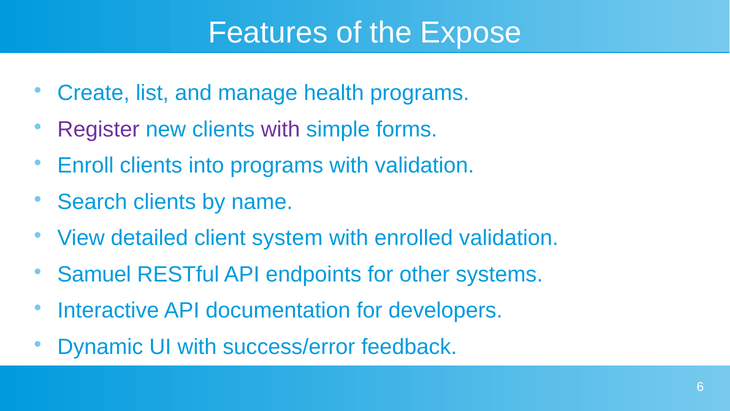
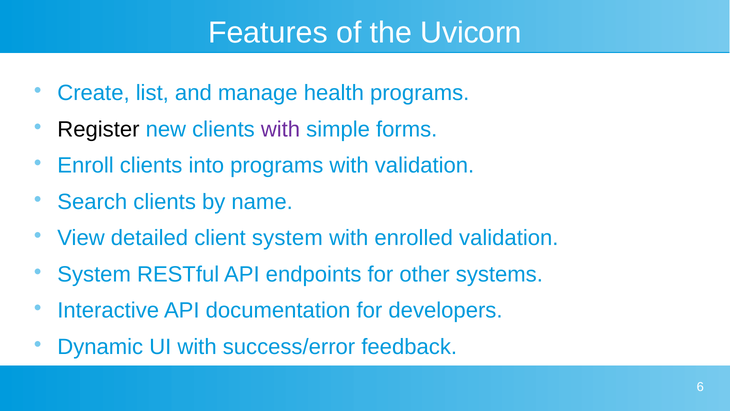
Expose: Expose -> Uvicorn
Register colour: purple -> black
Samuel at (94, 274): Samuel -> System
